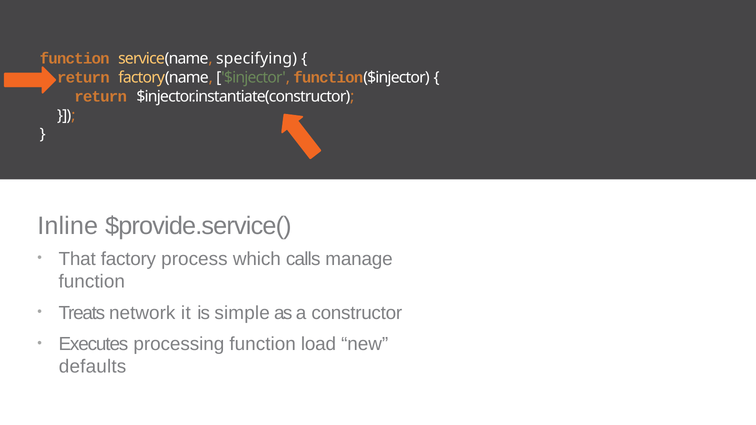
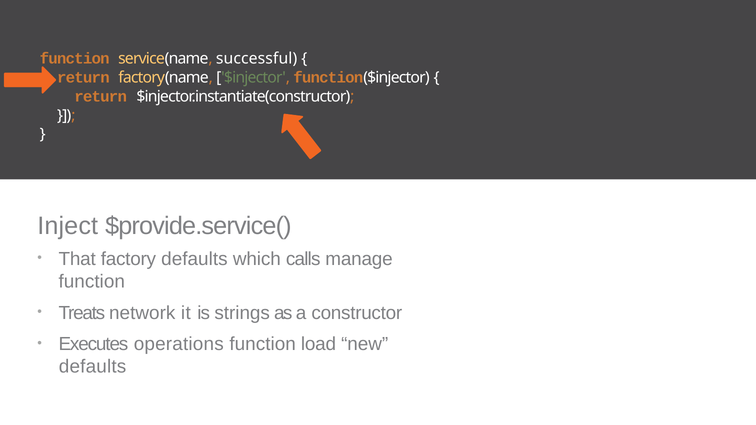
specifying: specifying -> successful
Inline: Inline -> Inject
factory process: process -> defaults
simple: simple -> strings
processing: processing -> operations
